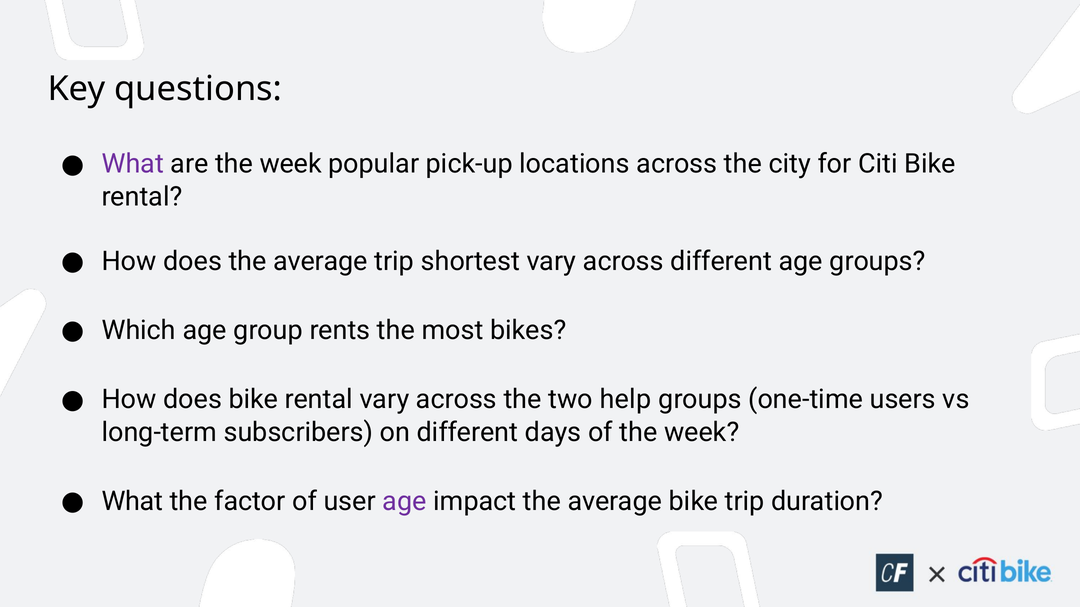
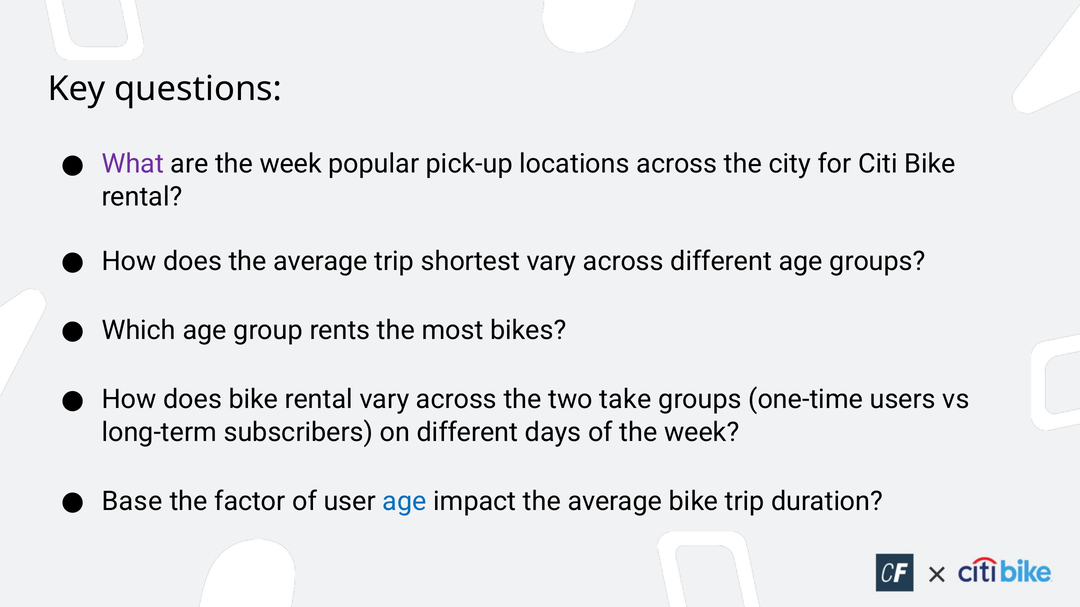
help: help -> take
What at (132, 502): What -> Base
age at (405, 502) colour: purple -> blue
